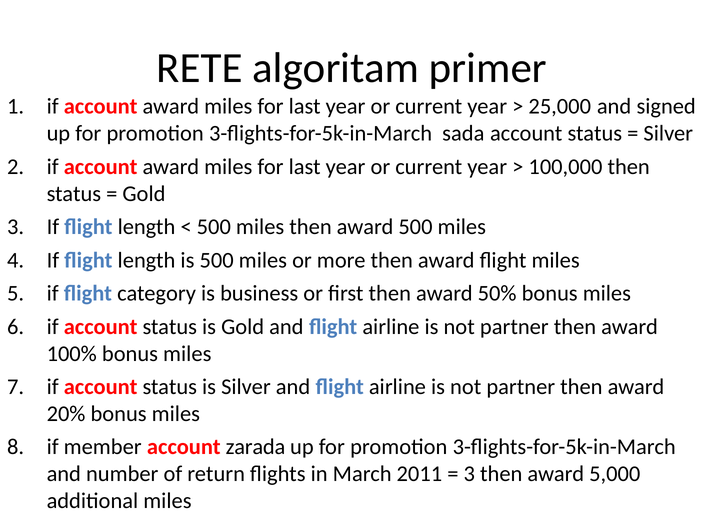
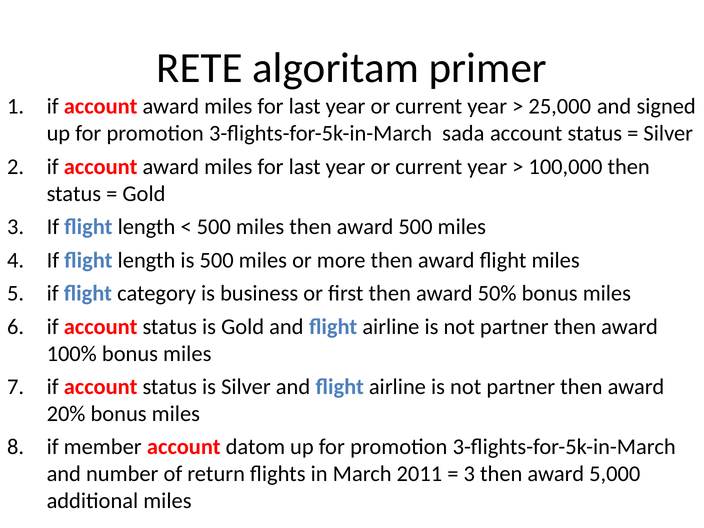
zarada: zarada -> datom
